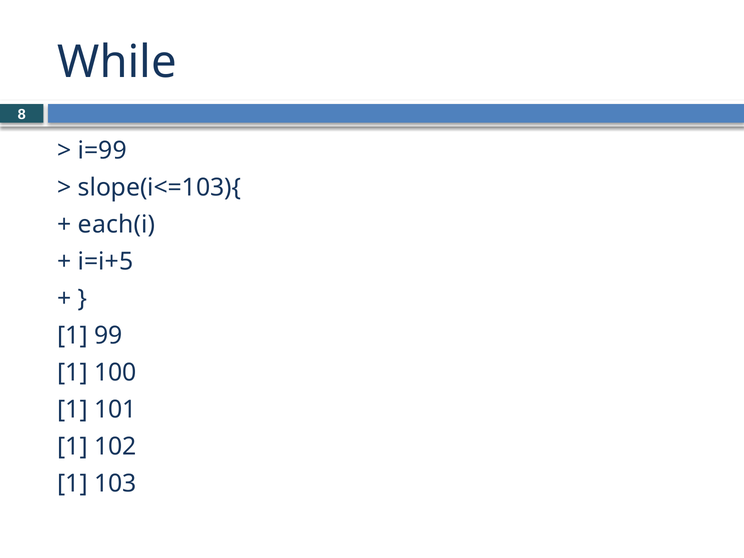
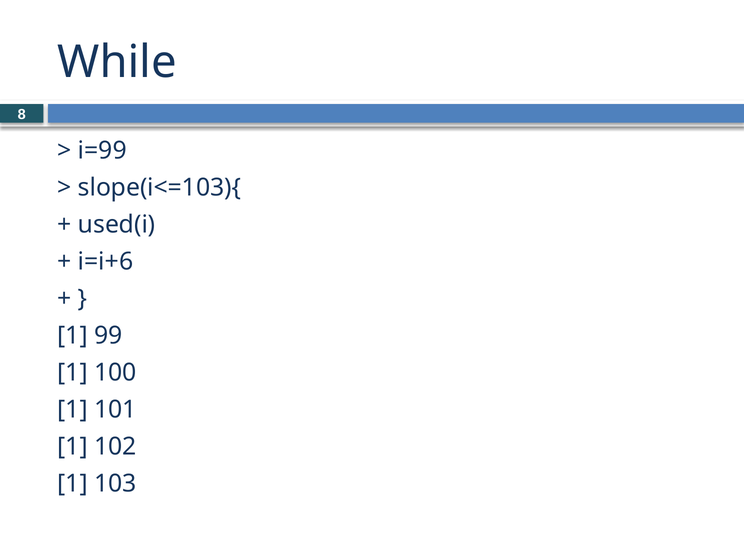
each(i: each(i -> used(i
i=i+5: i=i+5 -> i=i+6
